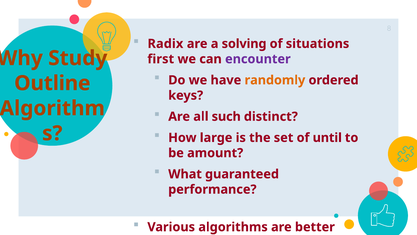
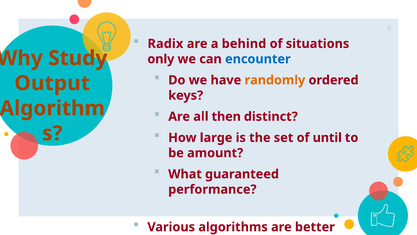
solving: solving -> behind
first: first -> only
encounter colour: purple -> blue
Outline: Outline -> Output
such: such -> then
